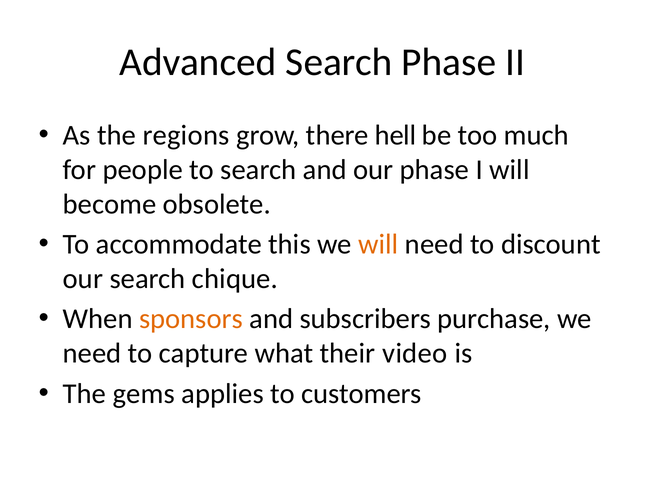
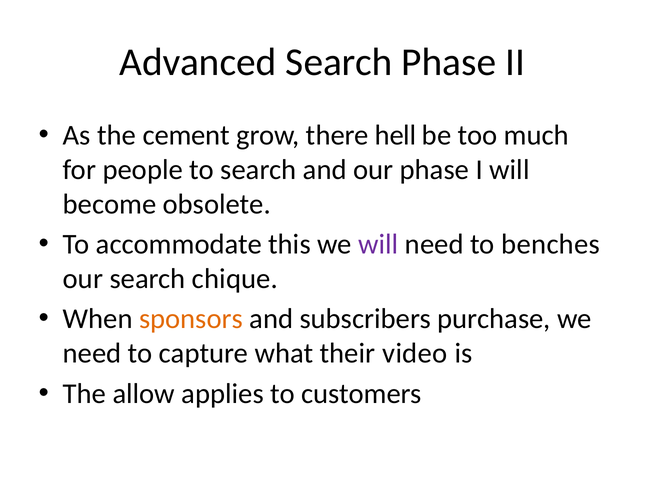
regions: regions -> cement
will at (378, 244) colour: orange -> purple
discount: discount -> benches
gems: gems -> allow
